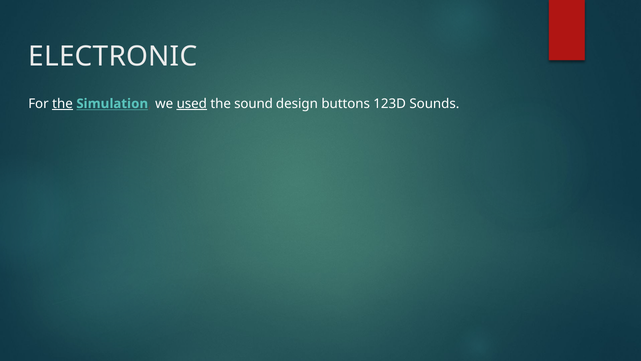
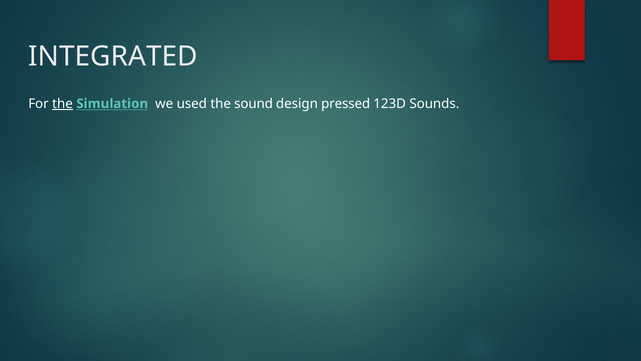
ELECTRONIC: ELECTRONIC -> INTEGRATED
used underline: present -> none
buttons: buttons -> pressed
